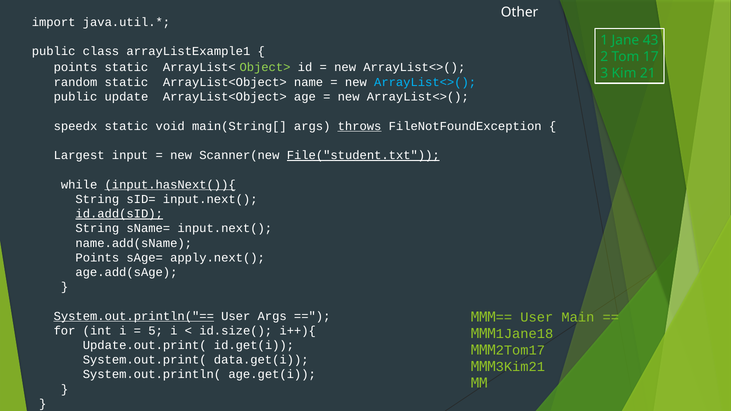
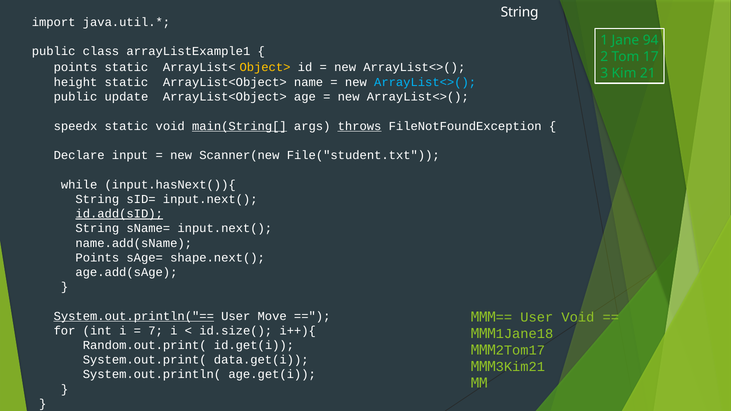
Other at (520, 12): Other -> String
43: 43 -> 94
Object> colour: light green -> yellow
random: random -> height
main(String[ underline: none -> present
Largest: Largest -> Declare
File("student.txt underline: present -> none
input.hasNext()){ underline: present -> none
apply.next(: apply.next( -> shape.next(
User Main: Main -> Void
User Args: Args -> Move
5: 5 -> 7
Update.out.print(: Update.out.print( -> Random.out.print(
